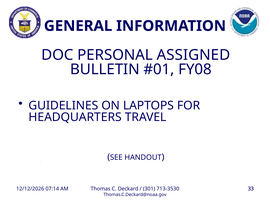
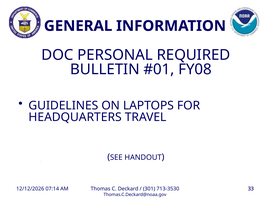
ASSIGNED: ASSIGNED -> REQUIRED
